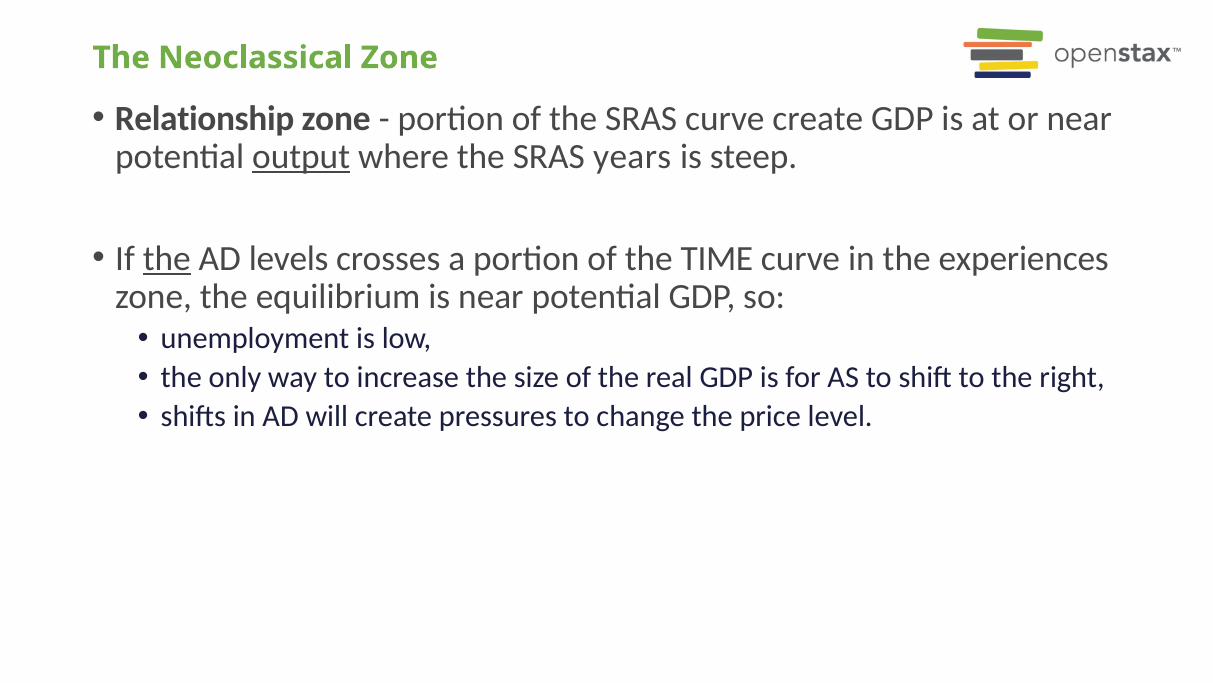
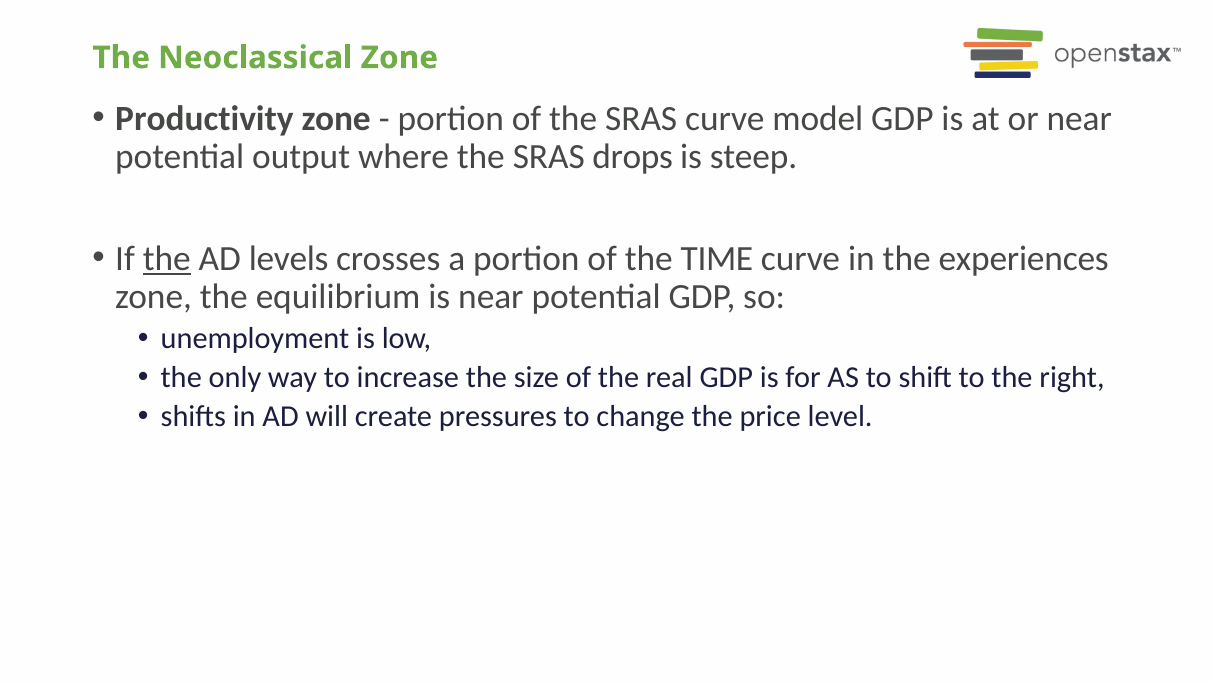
Relationship: Relationship -> Productivity
curve create: create -> model
output underline: present -> none
years: years -> drops
